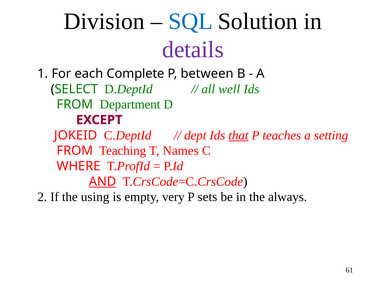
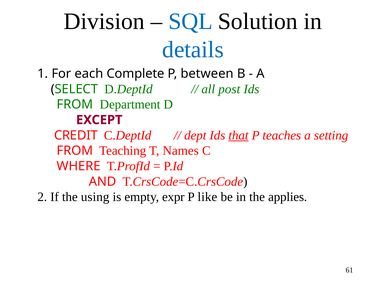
details colour: purple -> blue
well: well -> post
JOKEID: JOKEID -> CREDIT
AND underline: present -> none
very: very -> expr
sets: sets -> like
always: always -> applies
